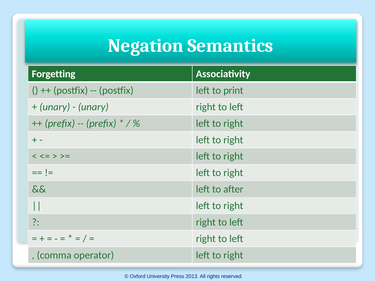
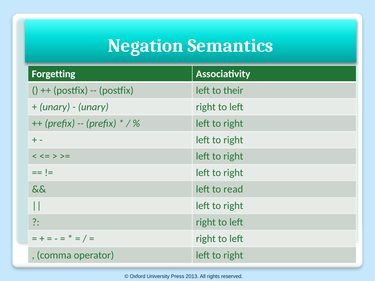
print: print -> their
after: after -> read
